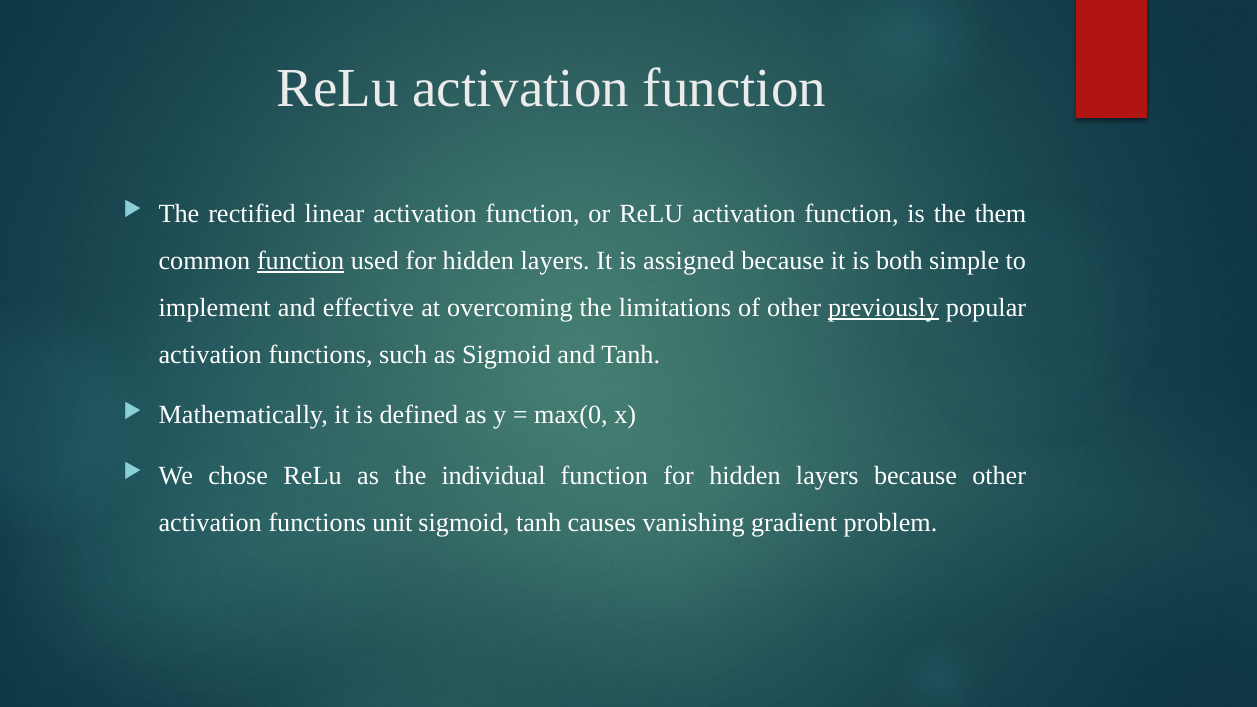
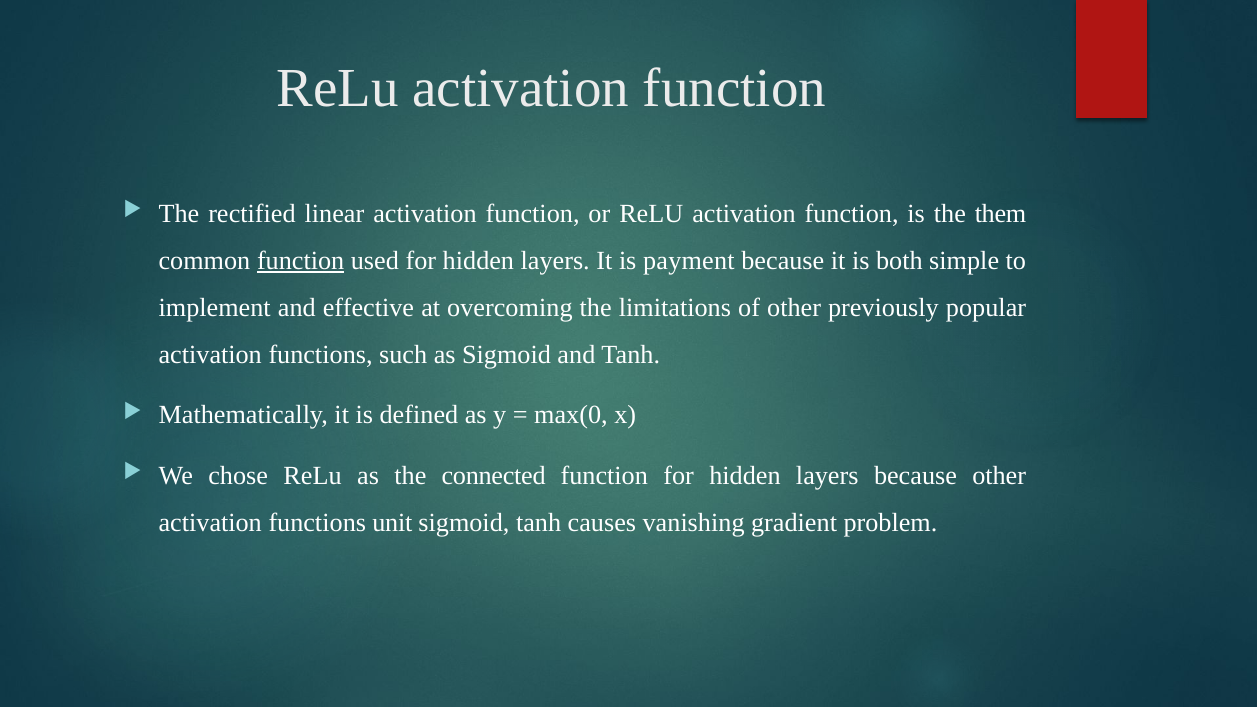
assigned: assigned -> payment
previously underline: present -> none
individual: individual -> connected
